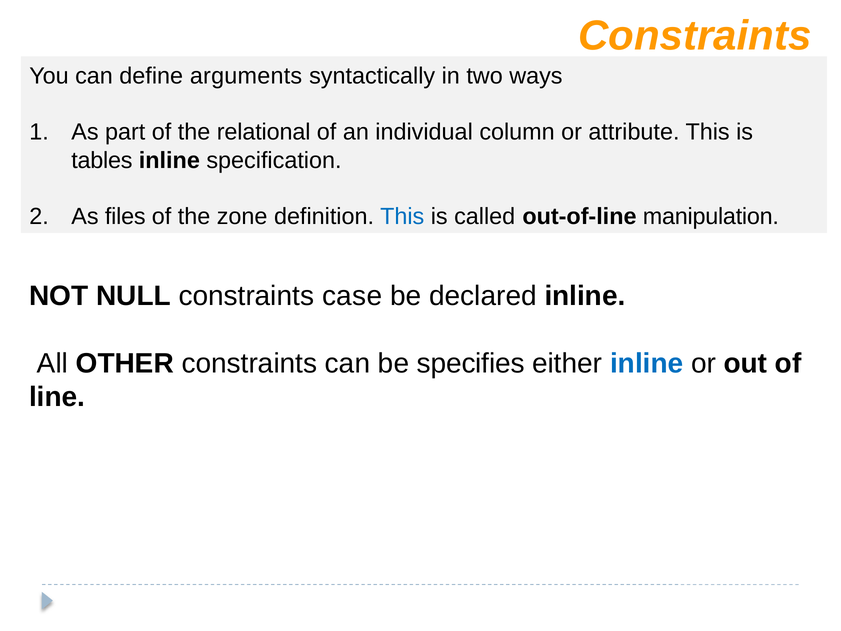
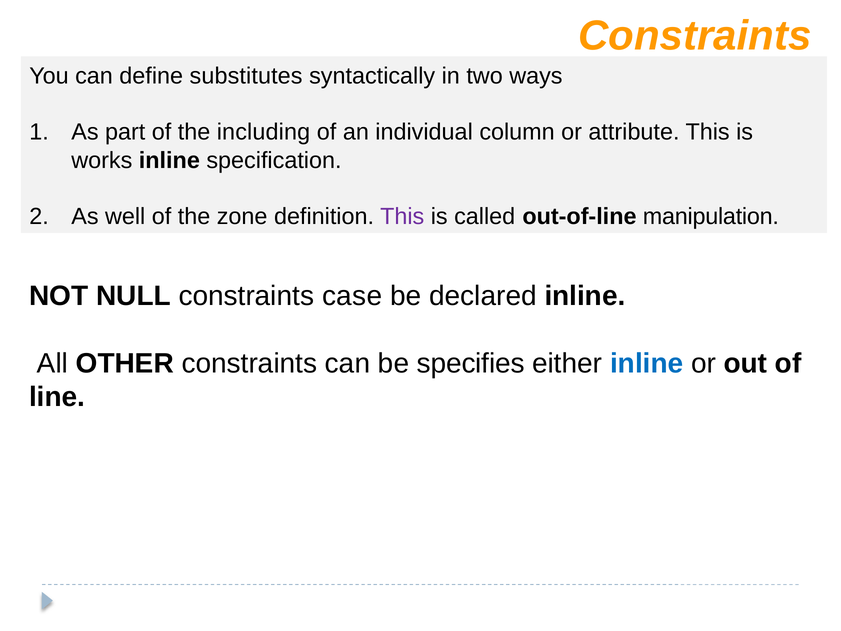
arguments: arguments -> substitutes
relational: relational -> including
tables: tables -> works
files: files -> well
This at (402, 216) colour: blue -> purple
